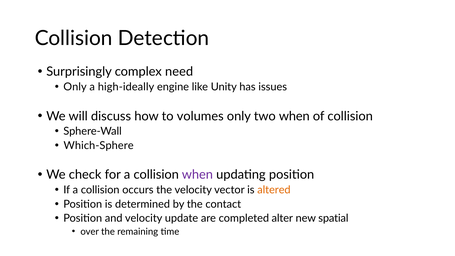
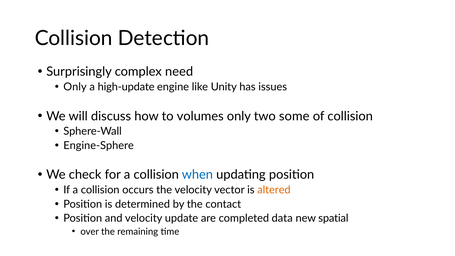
high-ideally: high-ideally -> high-update
two when: when -> some
Which-Sphere: Which-Sphere -> Engine-Sphere
when at (197, 175) colour: purple -> blue
alter: alter -> data
